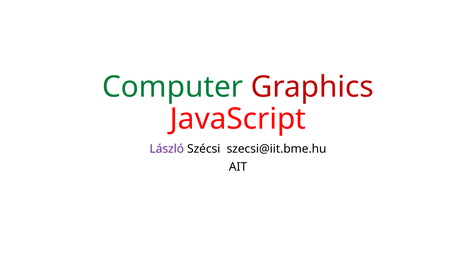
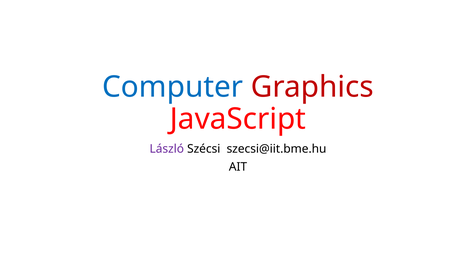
Computer colour: green -> blue
